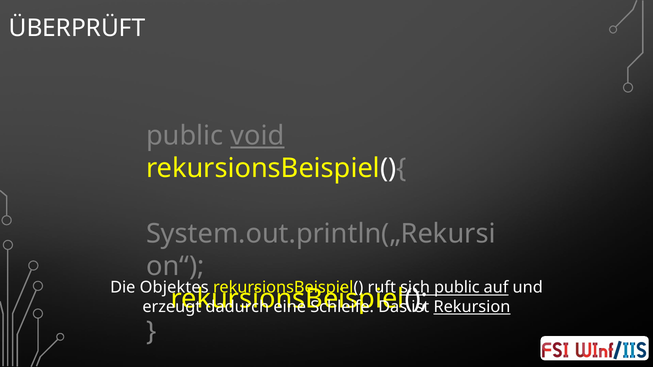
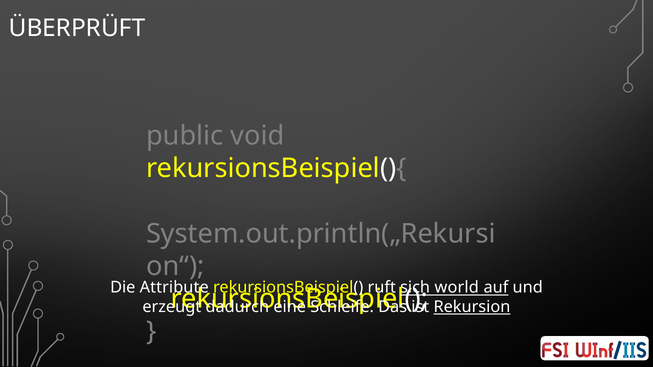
void underline: present -> none
Objektes: Objektes -> Attribute
public at (457, 288): public -> world
